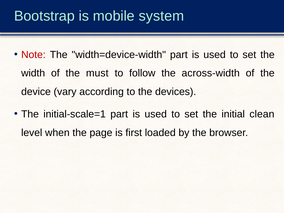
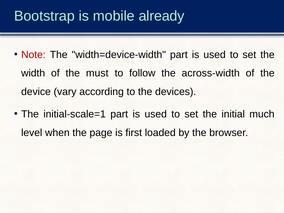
system: system -> already
clean: clean -> much
